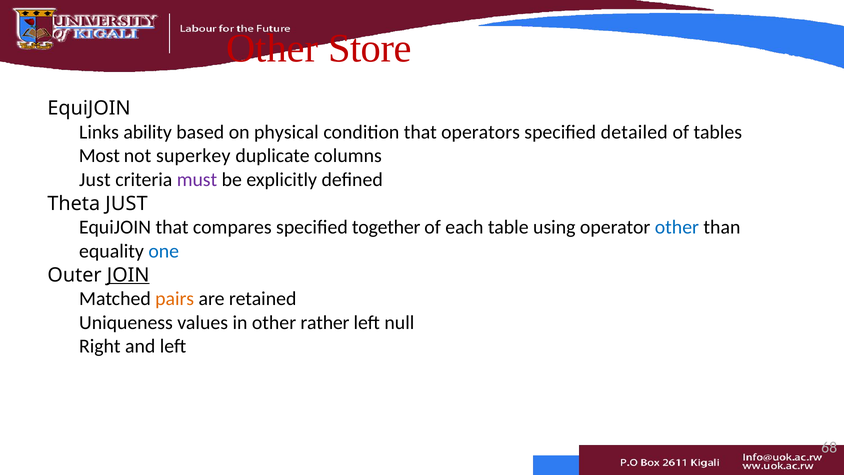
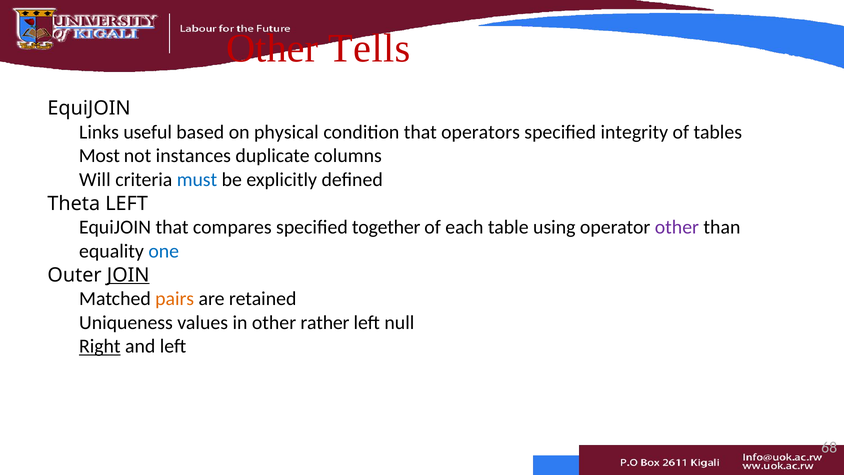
Store: Store -> Tells
ability: ability -> useful
detailed: detailed -> integrity
superkey: superkey -> instances
Just at (95, 180): Just -> Will
must colour: purple -> blue
Theta JUST: JUST -> LEFT
other at (677, 227) colour: blue -> purple
Right underline: none -> present
